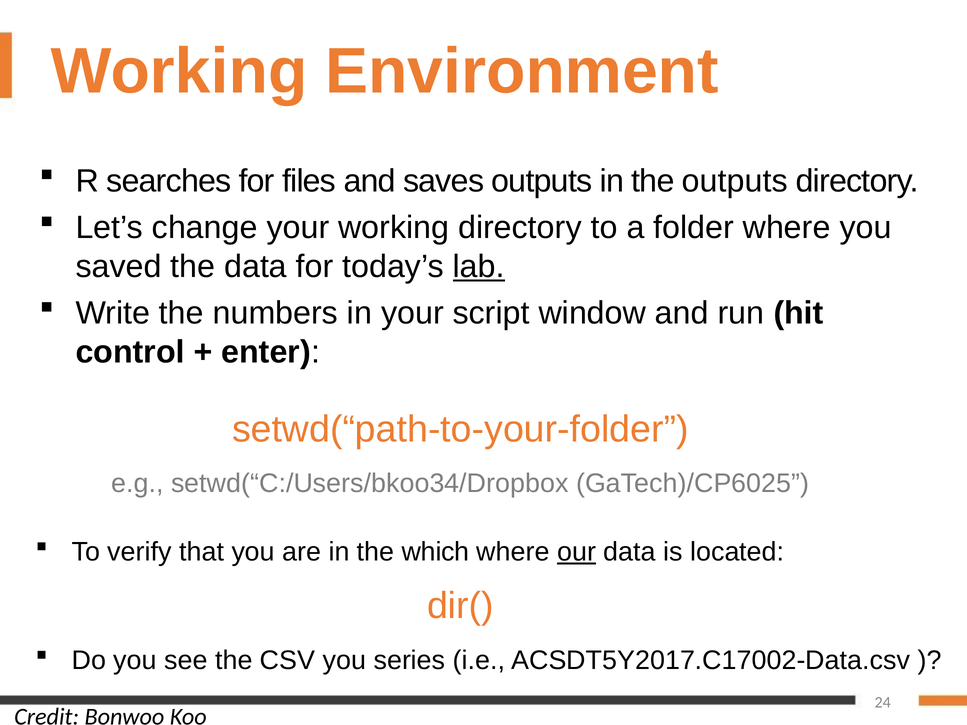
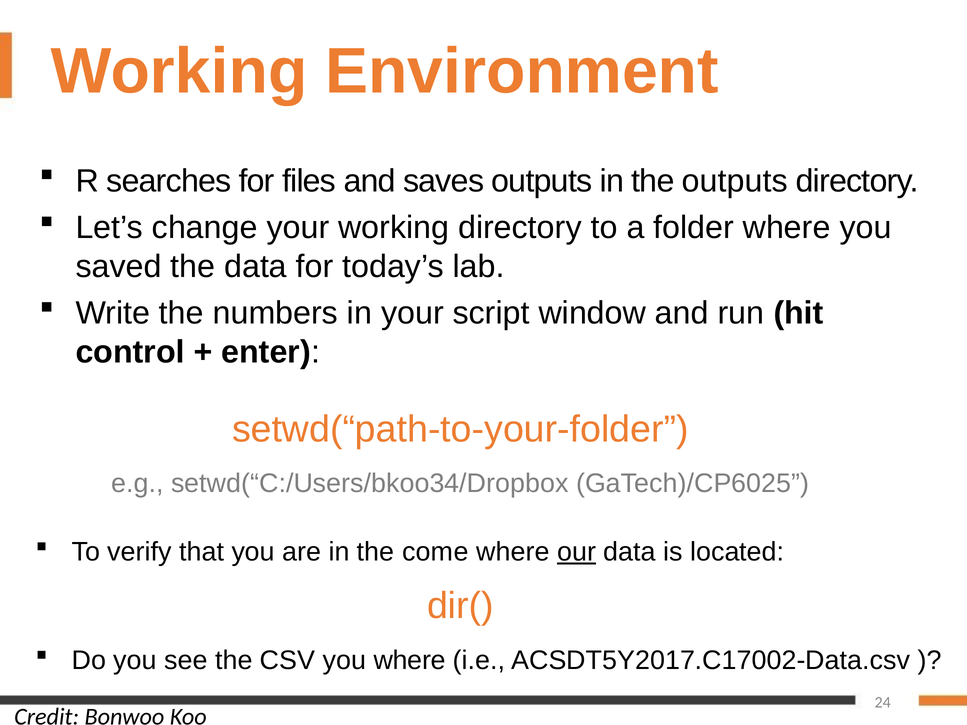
lab underline: present -> none
which: which -> come
you series: series -> where
